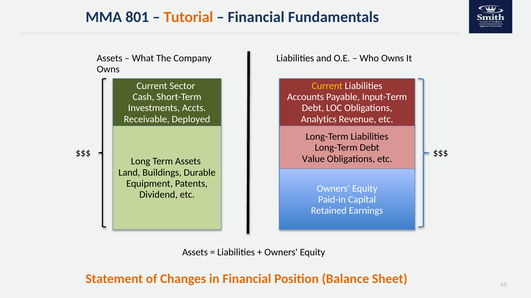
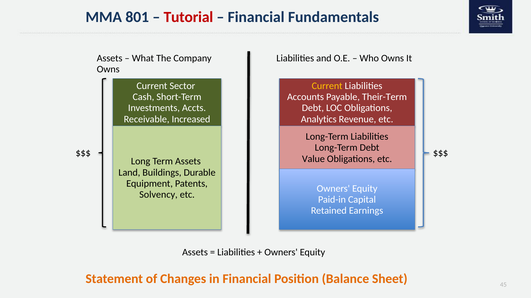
Tutorial colour: orange -> red
Input-Term: Input-Term -> Their-Term
Deployed: Deployed -> Increased
Dividend: Dividend -> Solvency
